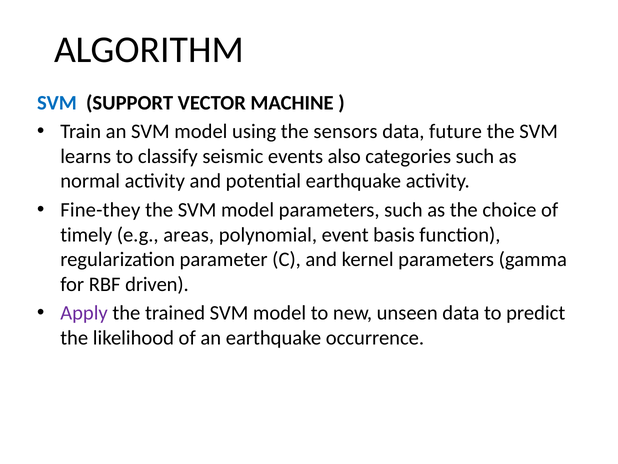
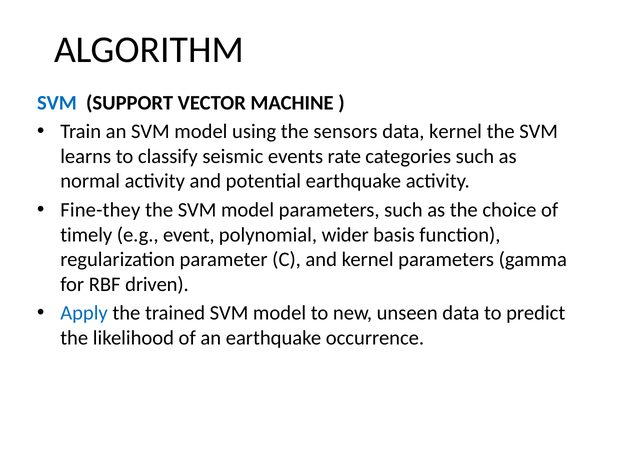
data future: future -> kernel
also: also -> rate
areas: areas -> event
event: event -> wider
Apply colour: purple -> blue
